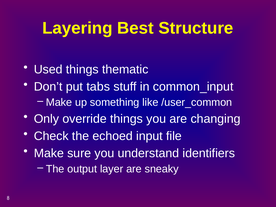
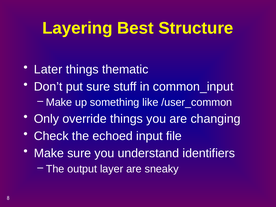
Used: Used -> Later
put tabs: tabs -> sure
